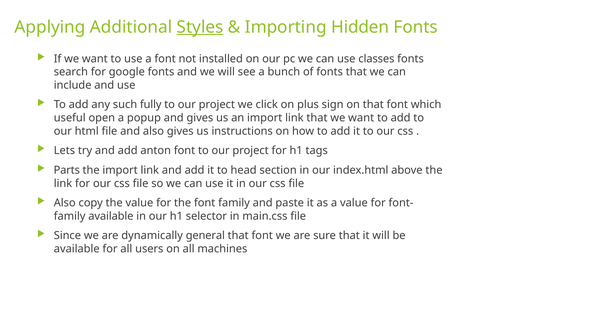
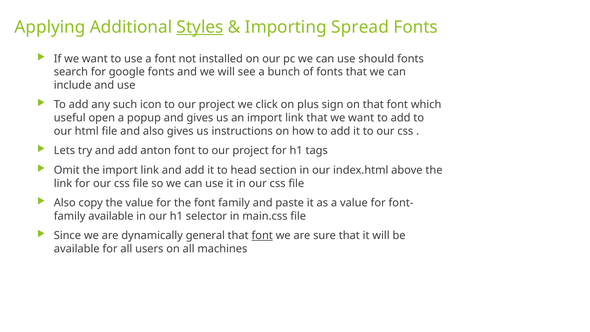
Hidden: Hidden -> Spread
classes: classes -> should
fully: fully -> icon
Parts: Parts -> Omit
font at (262, 235) underline: none -> present
